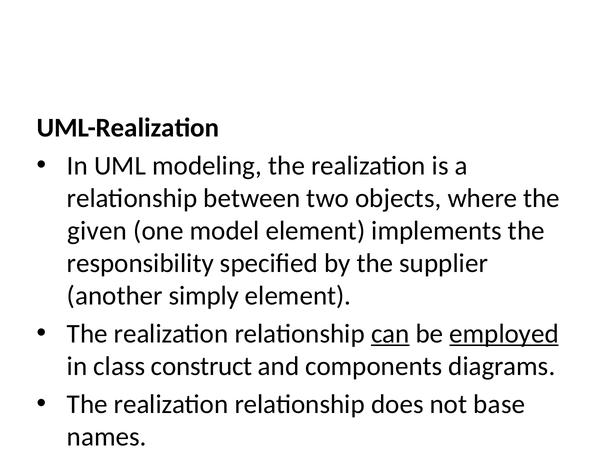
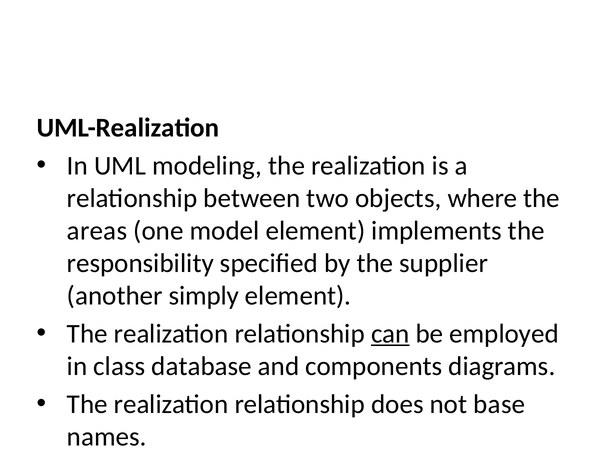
given: given -> areas
employed underline: present -> none
construct: construct -> database
